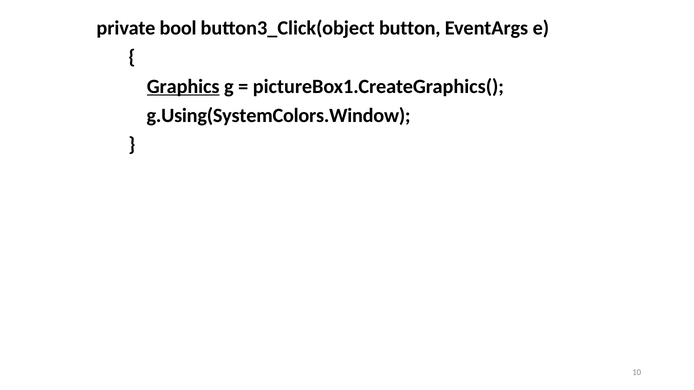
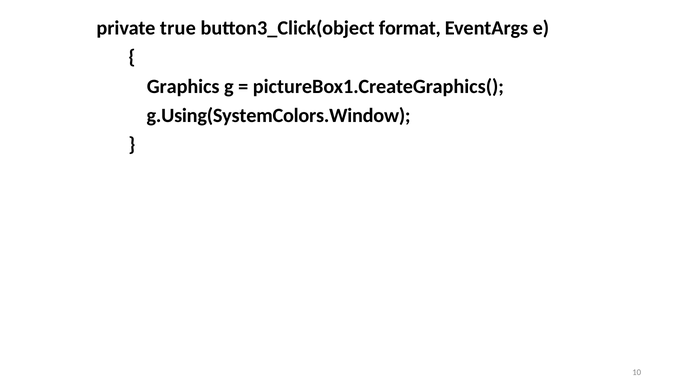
bool: bool -> true
button: button -> format
Graphics underline: present -> none
